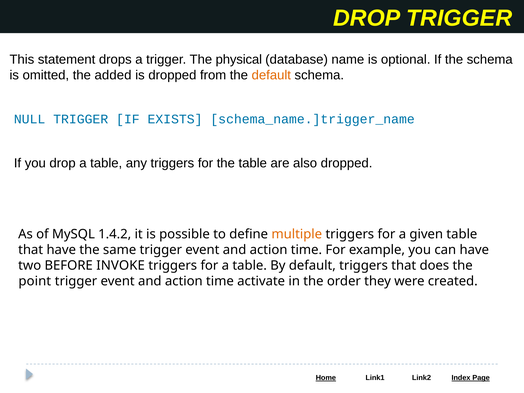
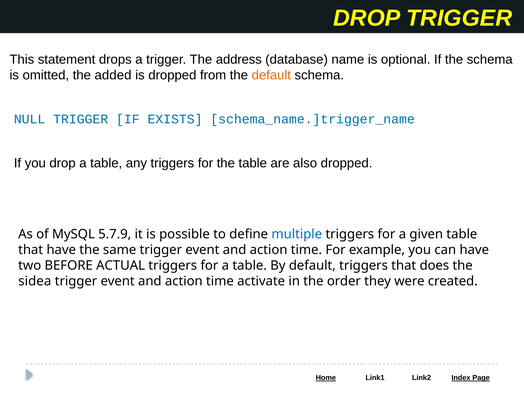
physical: physical -> address
1.4.2: 1.4.2 -> 5.7.9
multiple colour: orange -> blue
INVOKE: INVOKE -> ACTUAL
point: point -> sidea
